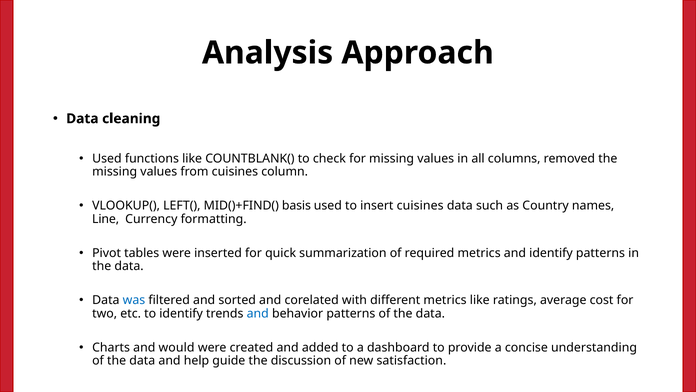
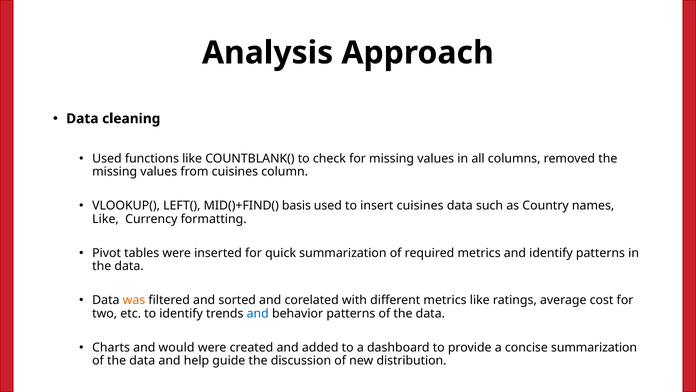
Line at (106, 219): Line -> Like
was colour: blue -> orange
concise understanding: understanding -> summarization
satisfaction: satisfaction -> distribution
